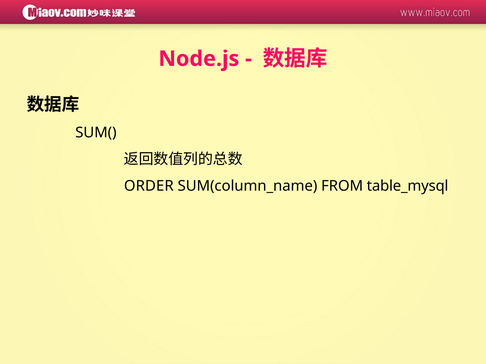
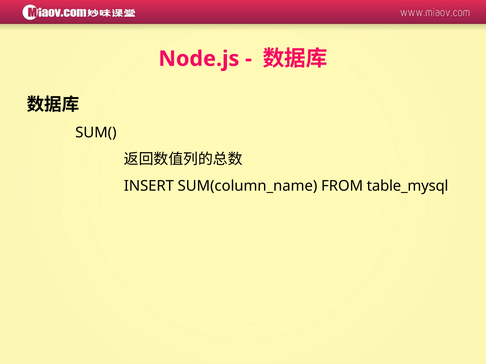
ORDER: ORDER -> INSERT
